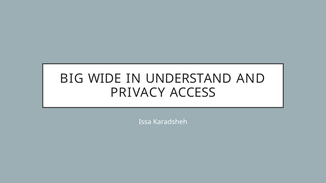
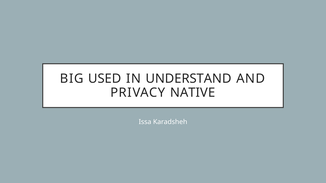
WIDE: WIDE -> USED
ACCESS: ACCESS -> NATIVE
